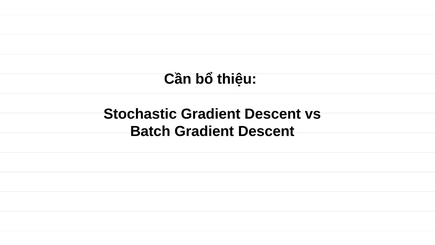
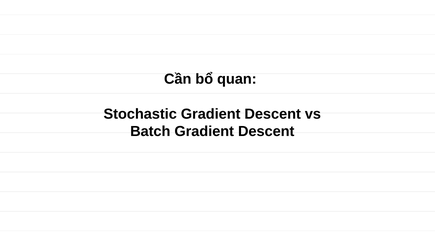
thiệu: thiệu -> quan
